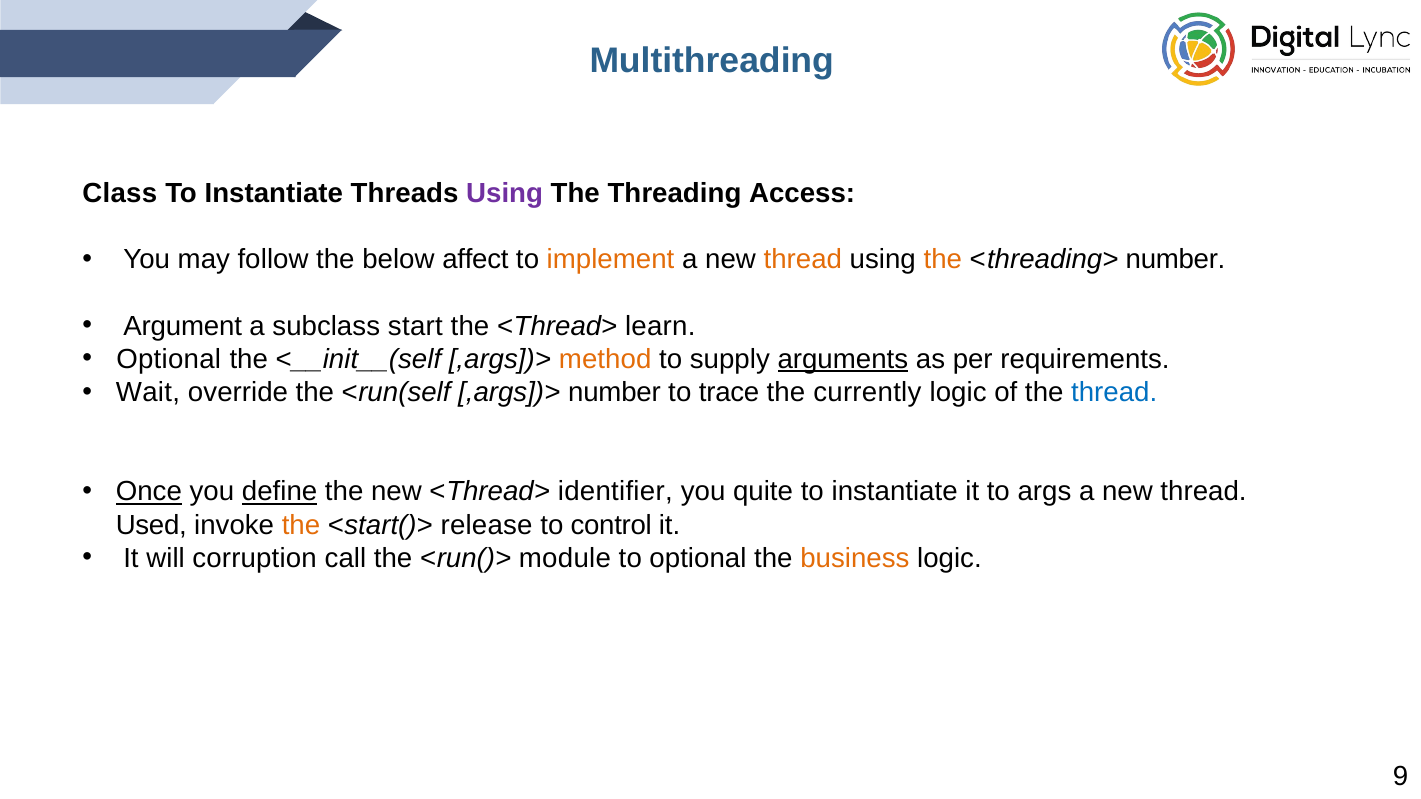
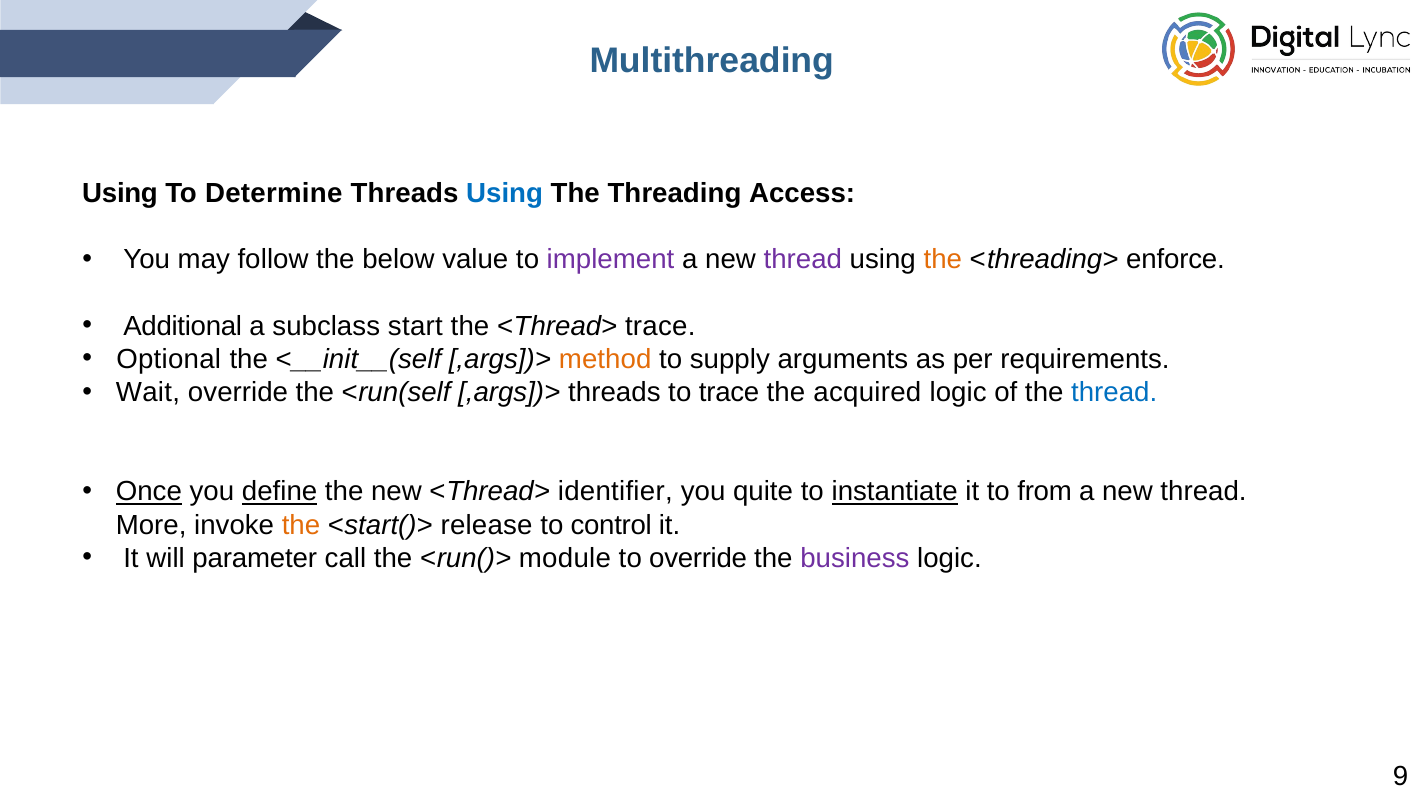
Class at (120, 193): Class -> Using
Instantiate at (274, 193): Instantiate -> Determine
Using at (505, 193) colour: purple -> blue
affect: affect -> value
implement colour: orange -> purple
thread at (803, 260) colour: orange -> purple
<threading> number: number -> enforce
Argument: Argument -> Additional
<Thread> learn: learn -> trace
arguments underline: present -> none
,args])> number: number -> threads
currently: currently -> acquired
instantiate at (895, 492) underline: none -> present
args: args -> from
Used: Used -> More
corruption: corruption -> parameter
to optional: optional -> override
business colour: orange -> purple
